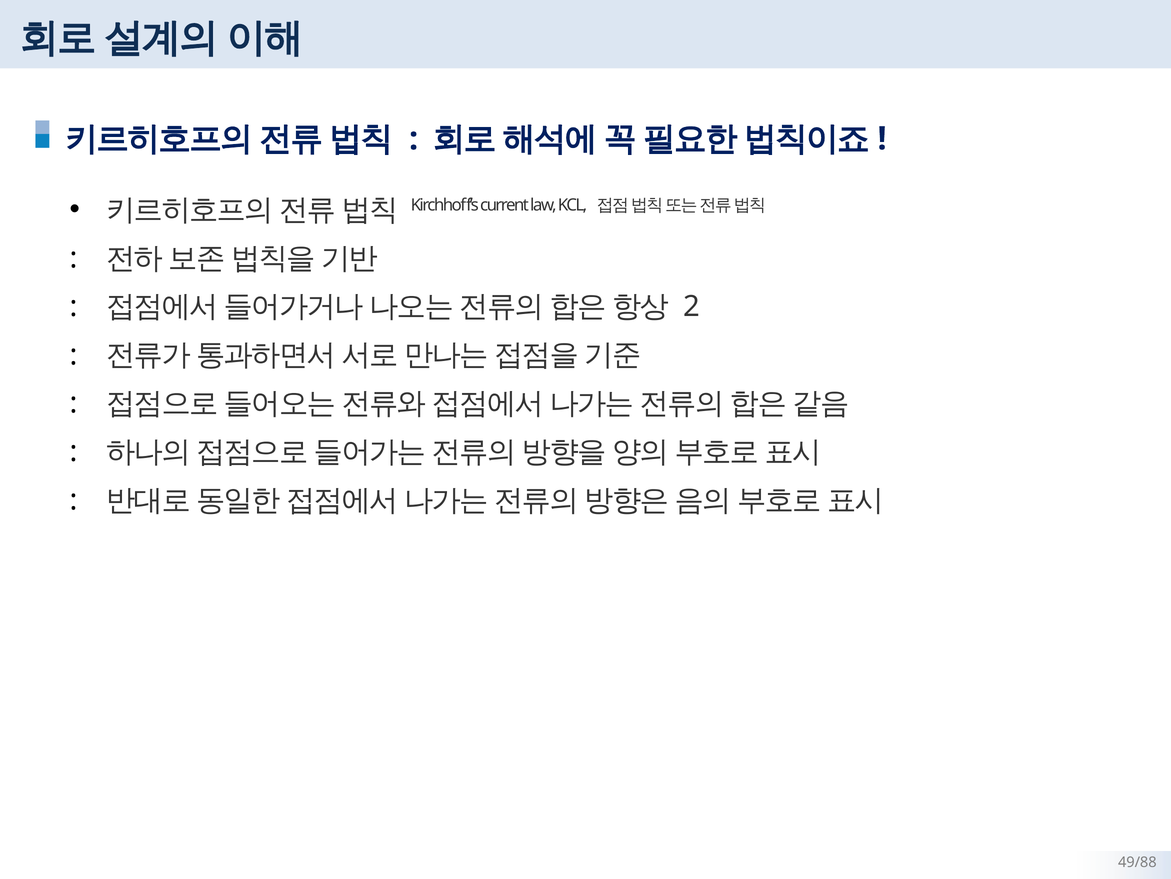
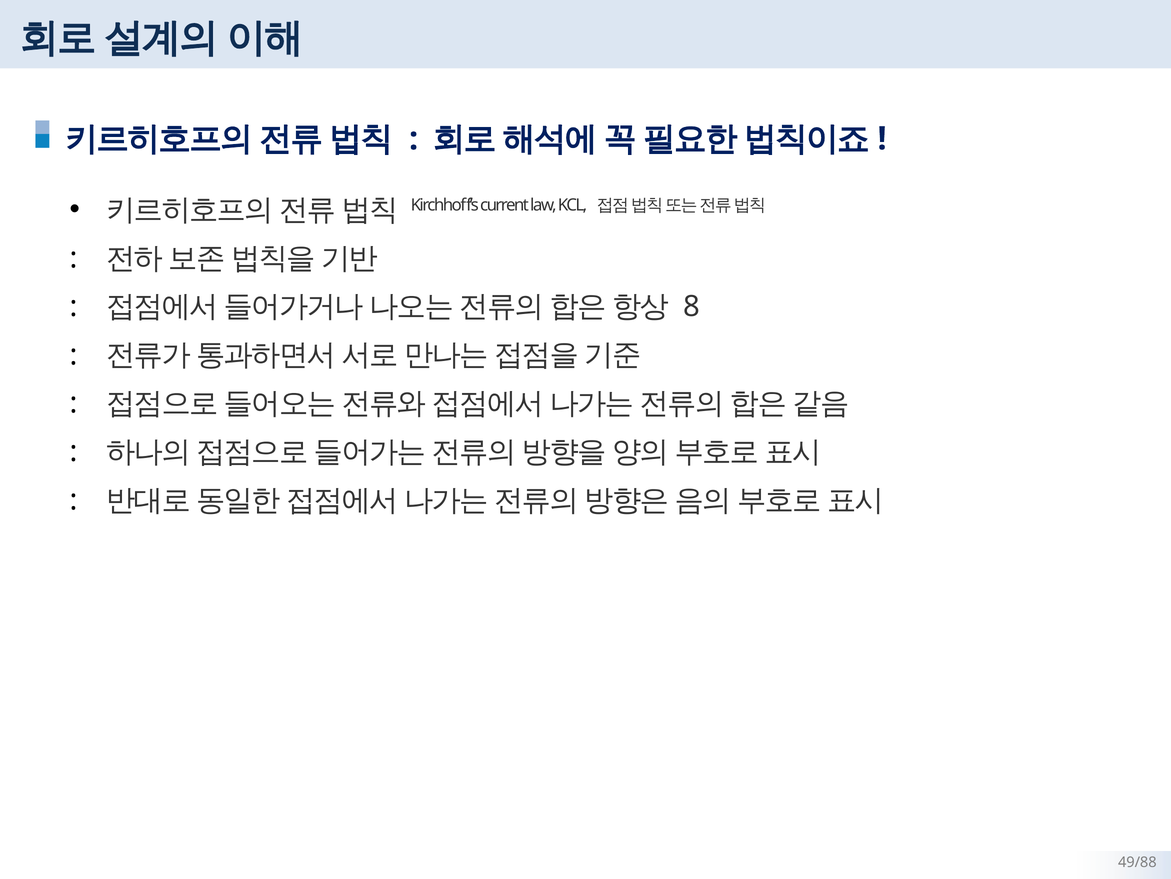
2: 2 -> 8
